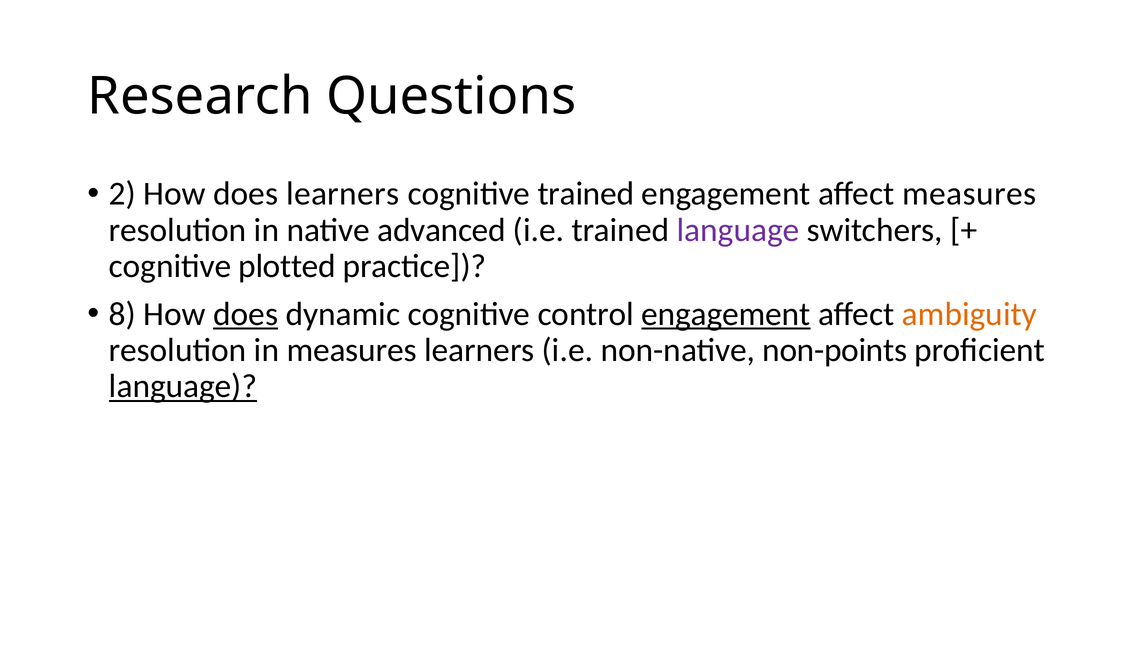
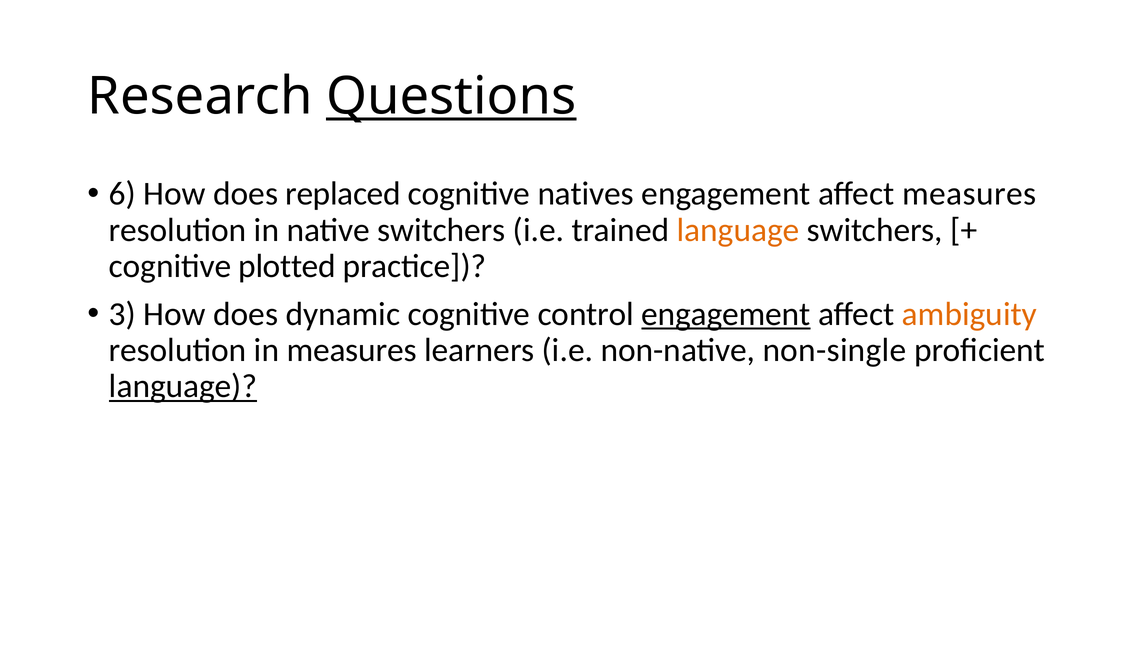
Questions underline: none -> present
2: 2 -> 6
does learners: learners -> replaced
cognitive trained: trained -> natives
native advanced: advanced -> switchers
language at (738, 230) colour: purple -> orange
8: 8 -> 3
does at (246, 314) underline: present -> none
non-points: non-points -> non-single
